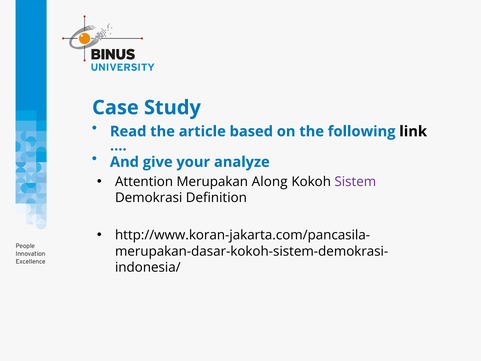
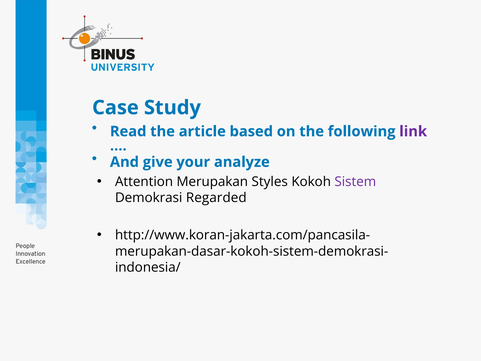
link colour: black -> purple
Along: Along -> Styles
Definition: Definition -> Regarded
